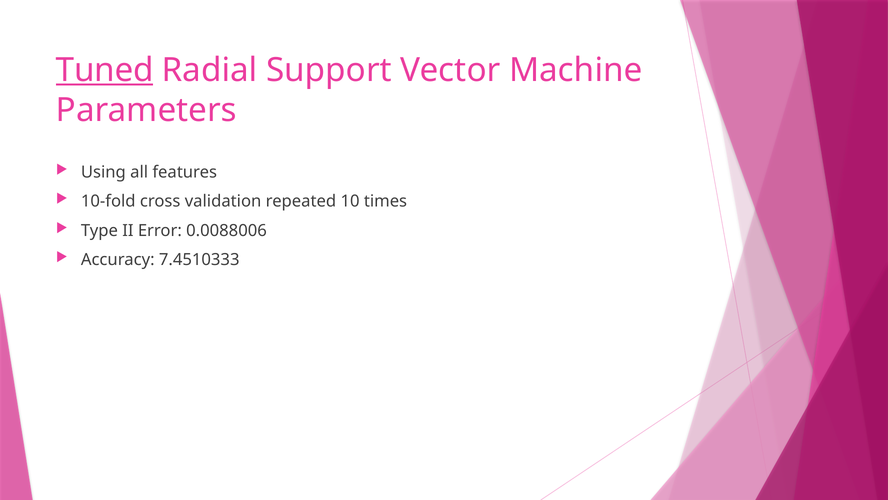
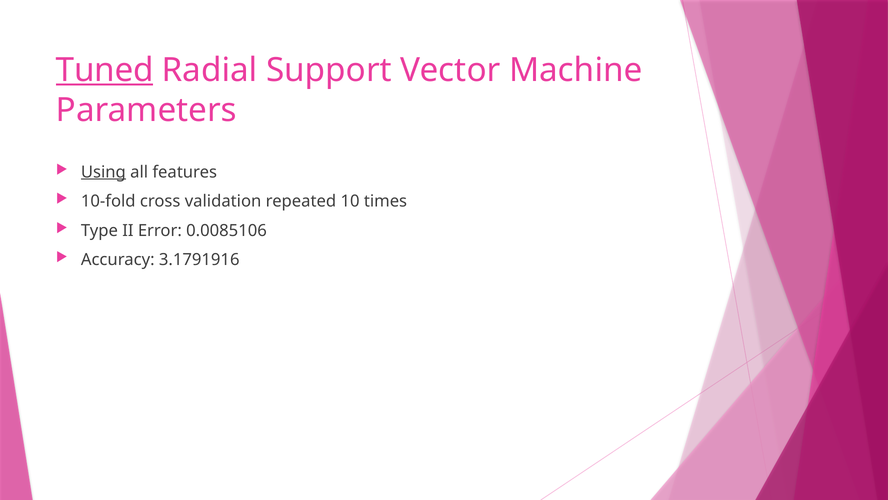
Using underline: none -> present
0.0088006: 0.0088006 -> 0.0085106
7.4510333: 7.4510333 -> 3.1791916
